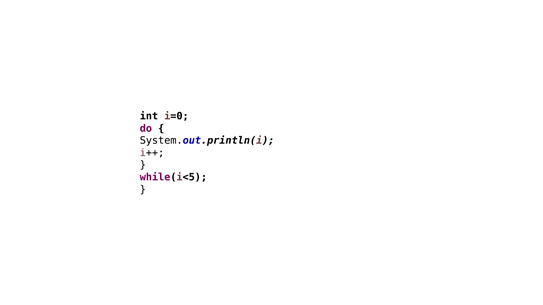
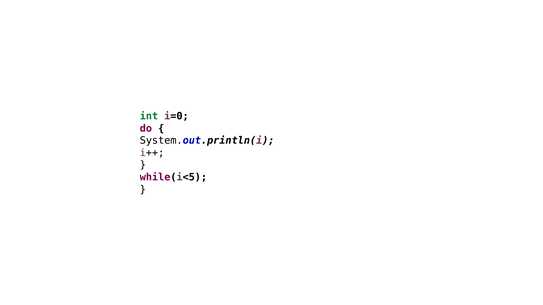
int colour: black -> green
